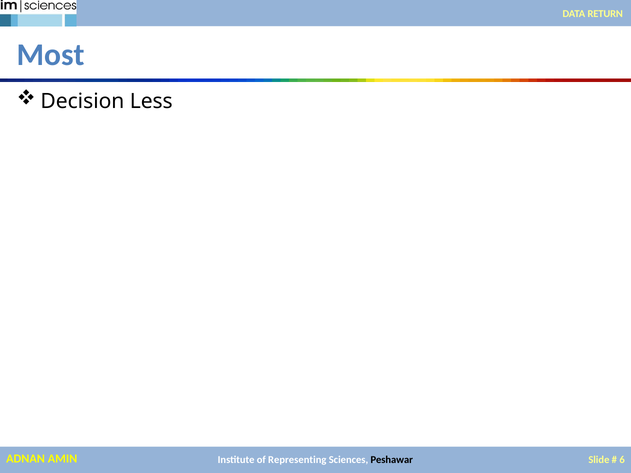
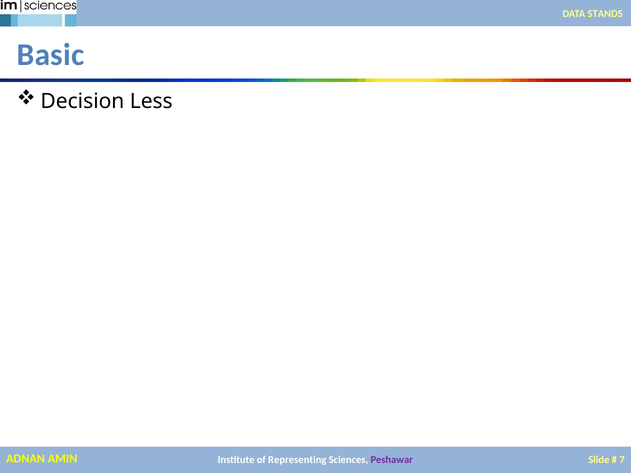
RETURN: RETURN -> STANDS
Most: Most -> Basic
Peshawar colour: black -> purple
6: 6 -> 7
